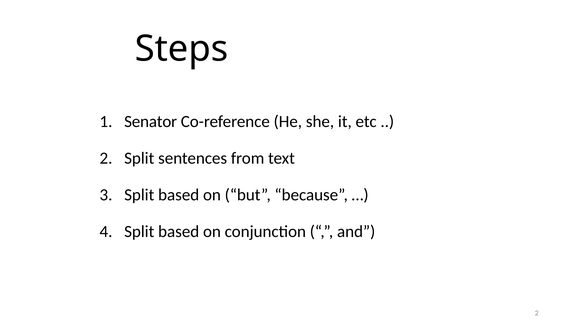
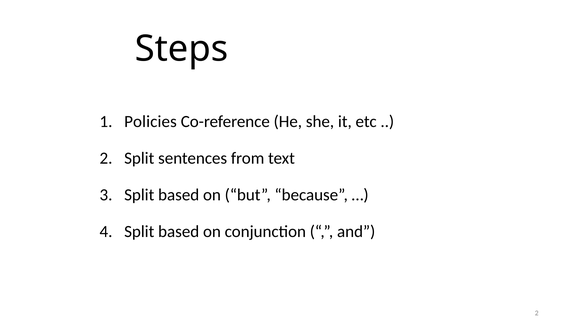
Senator: Senator -> Policies
